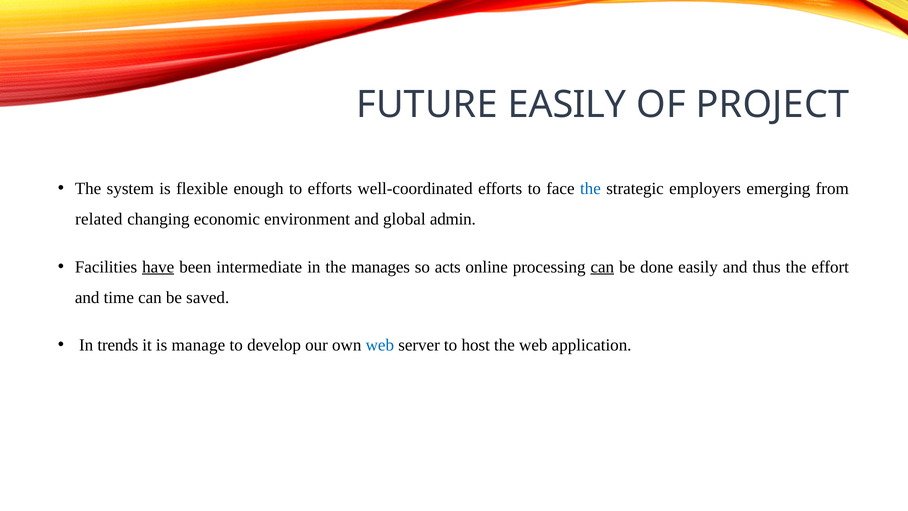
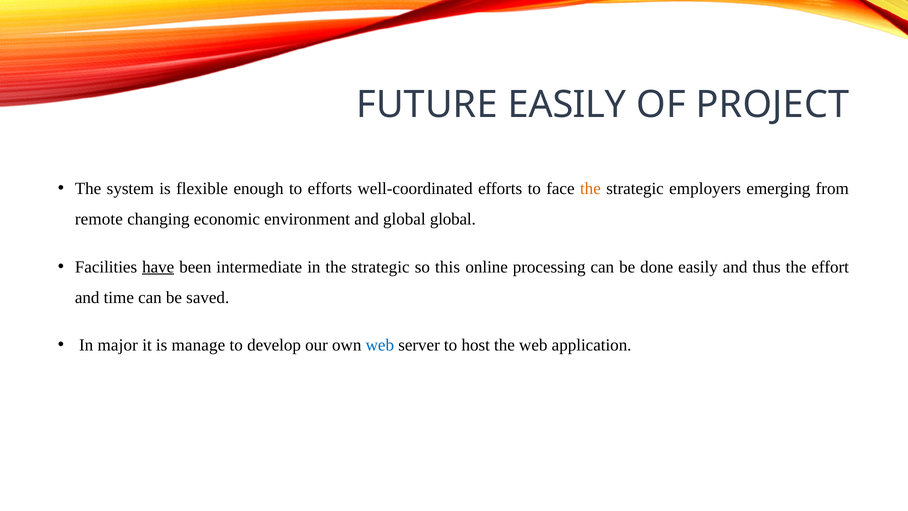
the at (590, 188) colour: blue -> orange
related: related -> remote
global admin: admin -> global
in the manages: manages -> strategic
acts: acts -> this
can at (602, 267) underline: present -> none
trends: trends -> major
